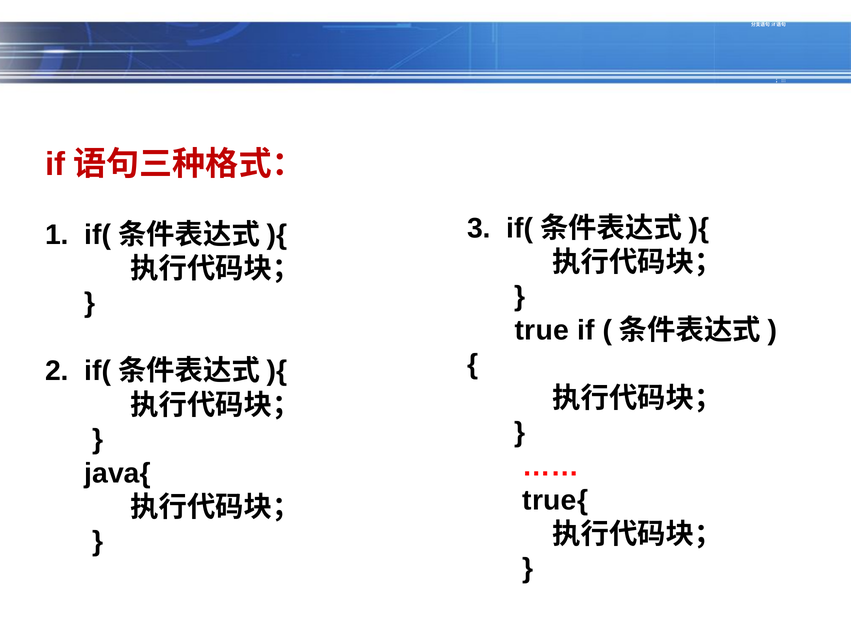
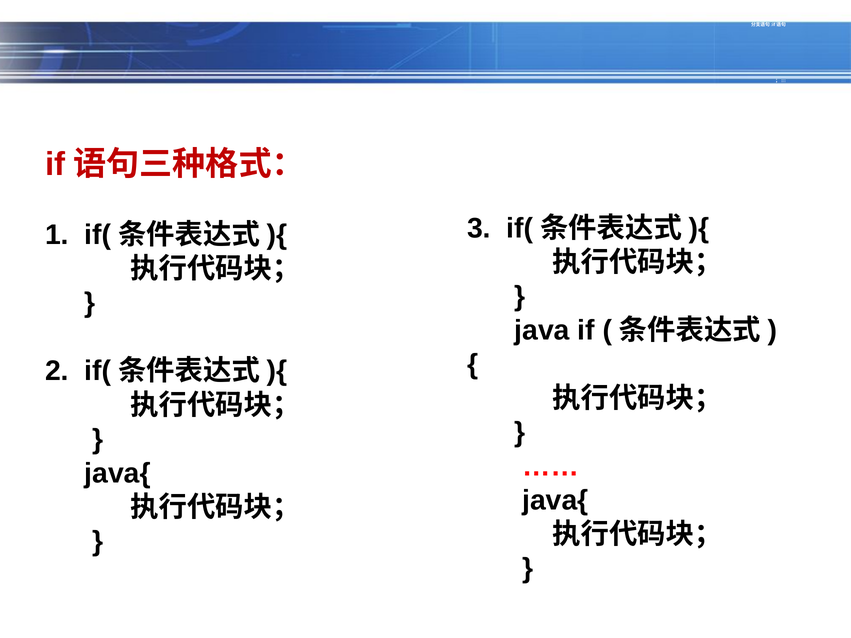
true: true -> java
true{ at (555, 501): true{ -> java{
